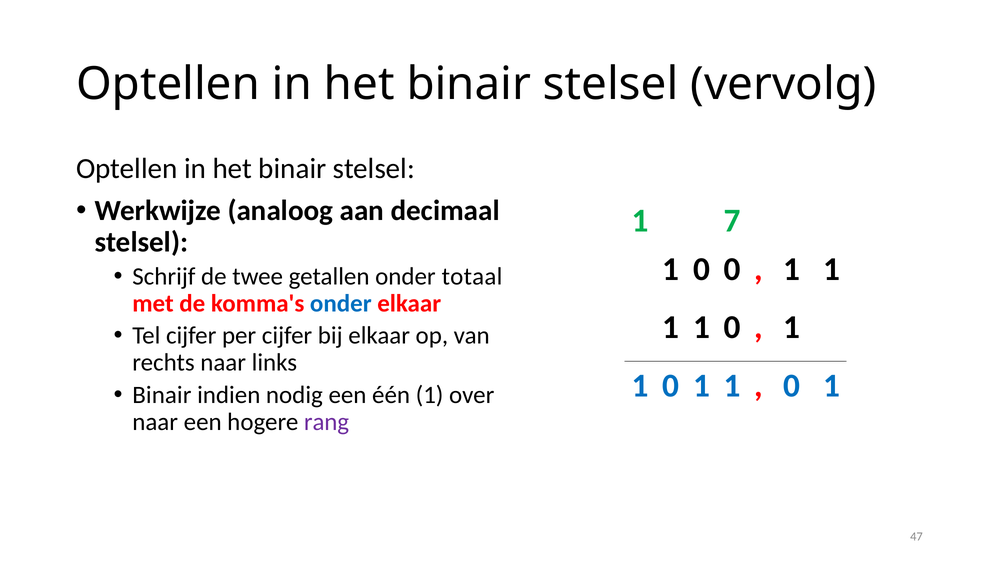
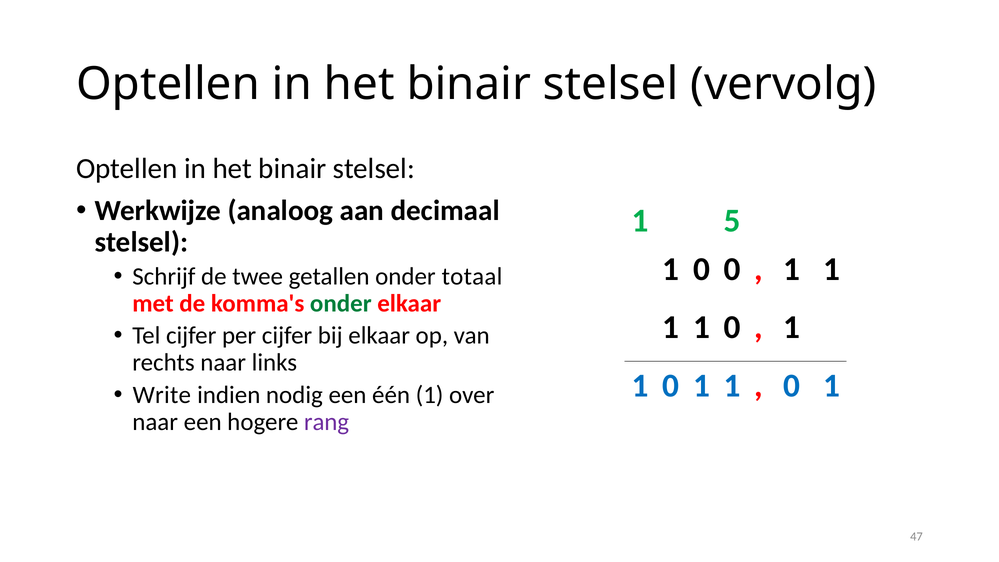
7: 7 -> 5
onder at (341, 303) colour: blue -> green
Binair at (162, 395): Binair -> Write
